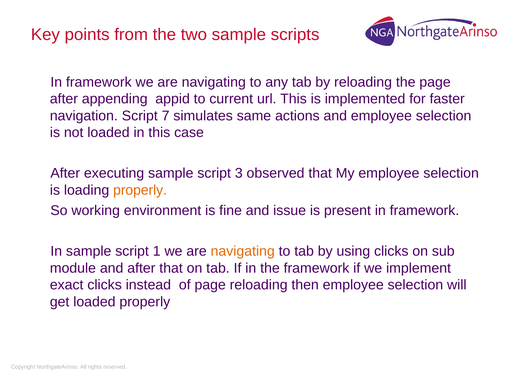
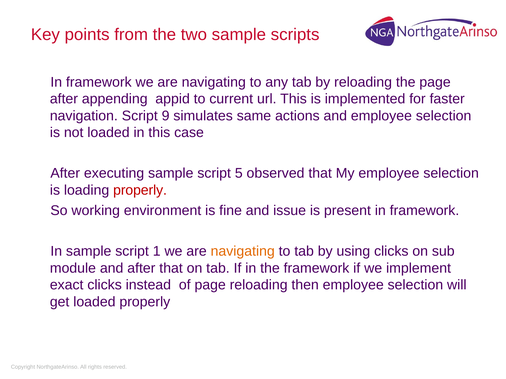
7: 7 -> 9
3: 3 -> 5
properly at (140, 190) colour: orange -> red
